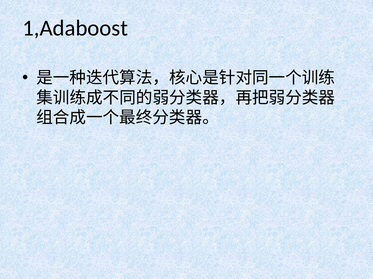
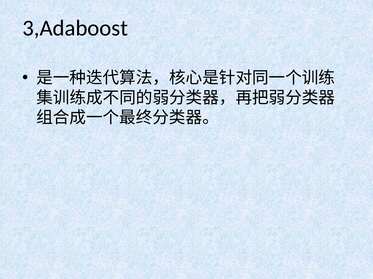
1,Adaboost: 1,Adaboost -> 3,Adaboost
